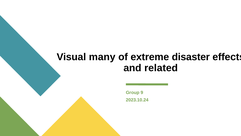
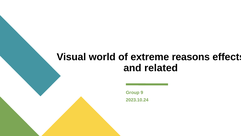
many: many -> world
disaster: disaster -> reasons
